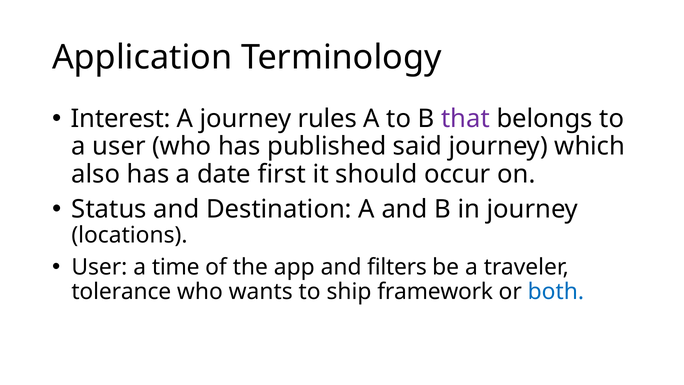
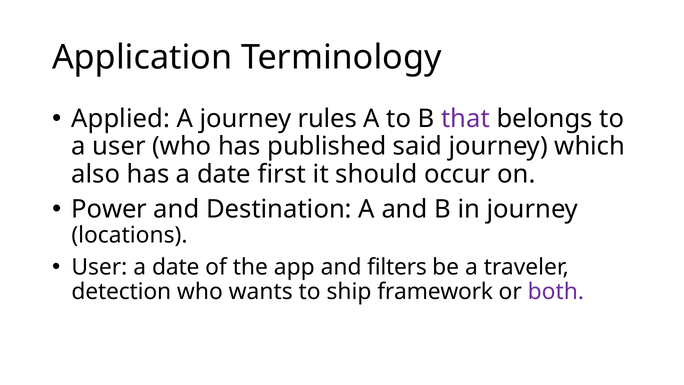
Interest: Interest -> Applied
Status: Status -> Power
User a time: time -> date
tolerance: tolerance -> detection
both colour: blue -> purple
